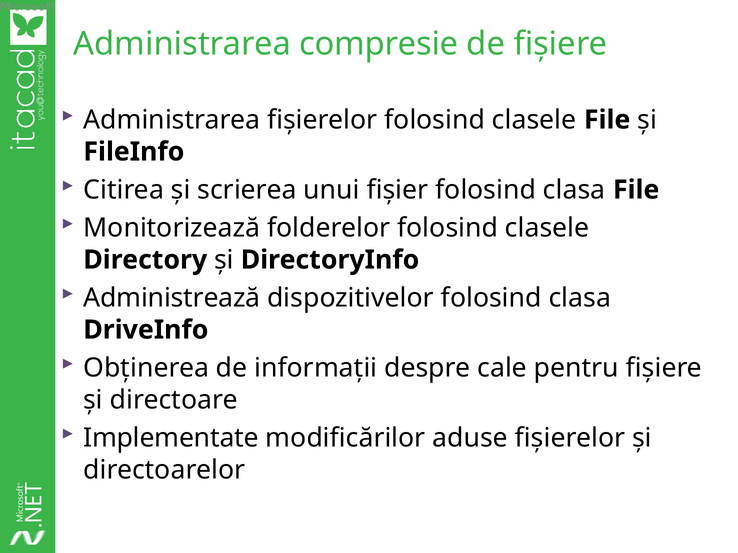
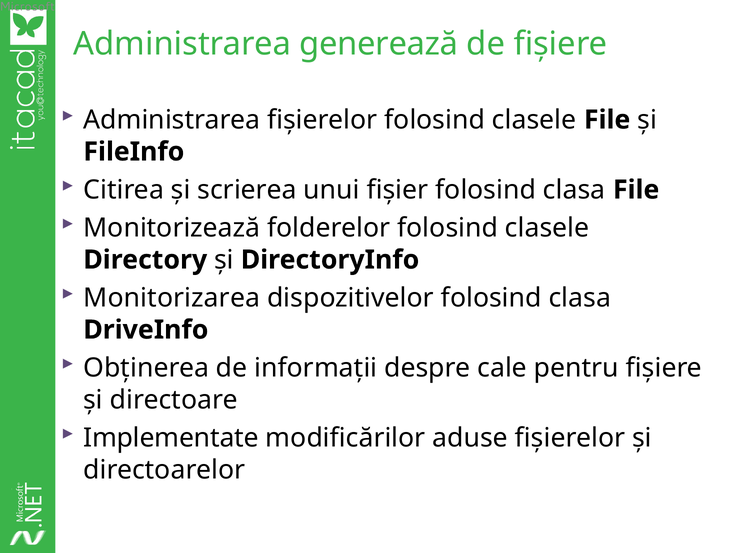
compresie: compresie -> generează
Administrează: Administrează -> Monitorizarea
